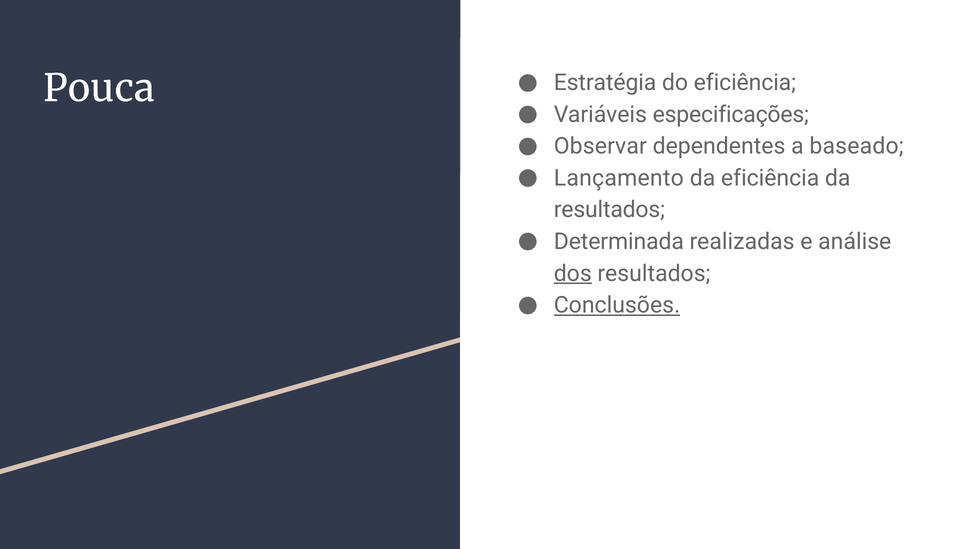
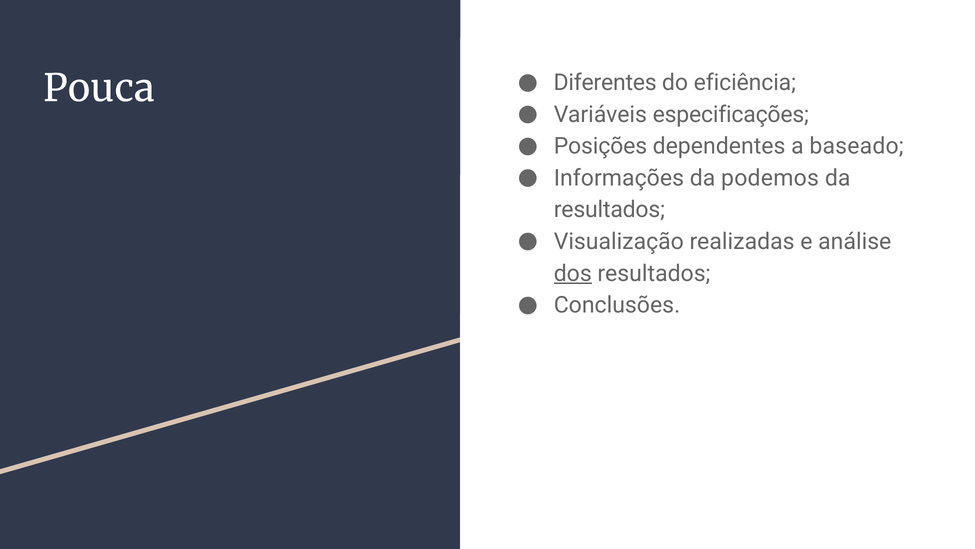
Estratégia: Estratégia -> Diferentes
Observar: Observar -> Posições
Lançamento: Lançamento -> Informações
da eficiência: eficiência -> podemos
Determinada: Determinada -> Visualização
Conclusões underline: present -> none
